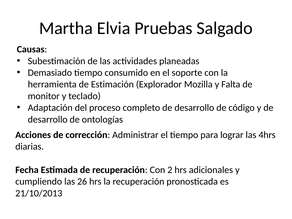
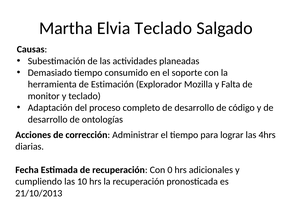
Elvia Pruebas: Pruebas -> Teclado
2: 2 -> 0
26: 26 -> 10
